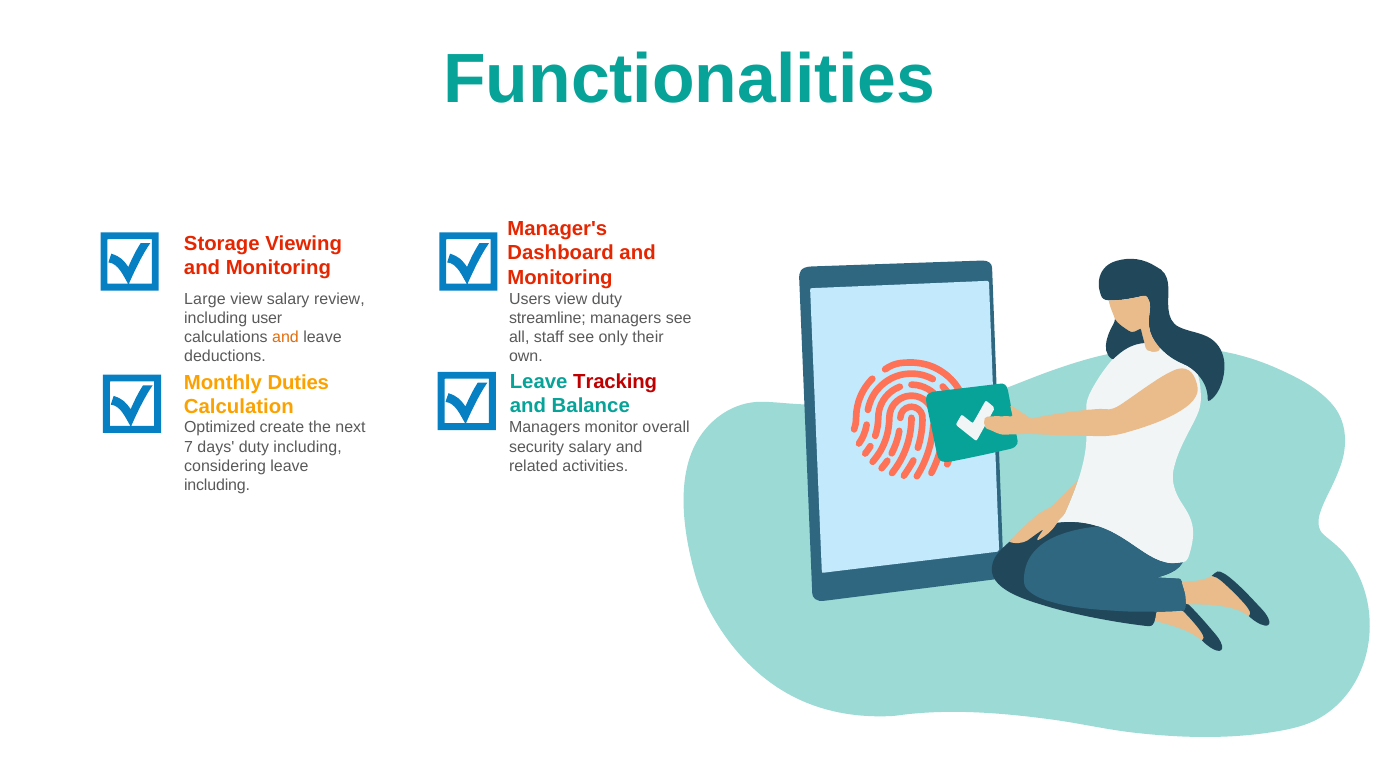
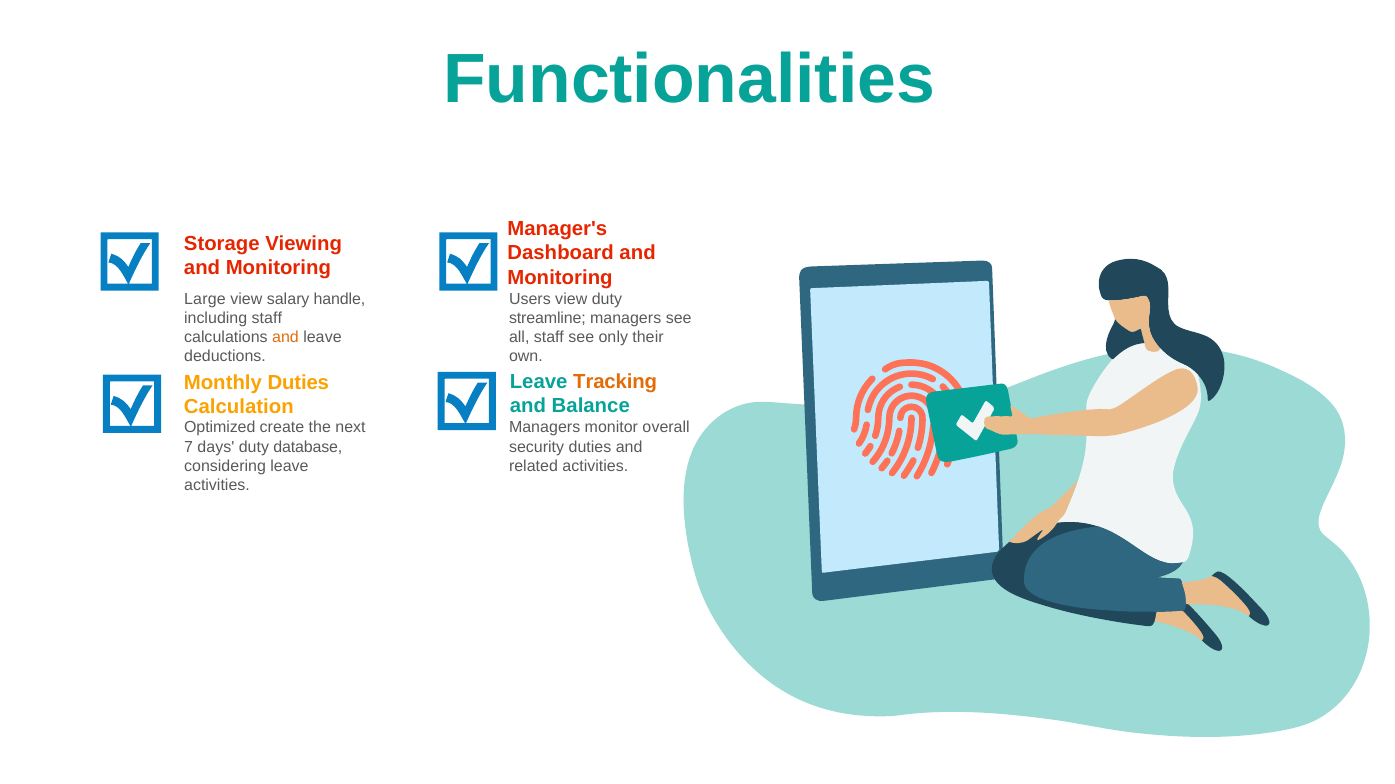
review: review -> handle
including user: user -> staff
Tracking colour: red -> orange
duty including: including -> database
security salary: salary -> duties
including at (217, 486): including -> activities
